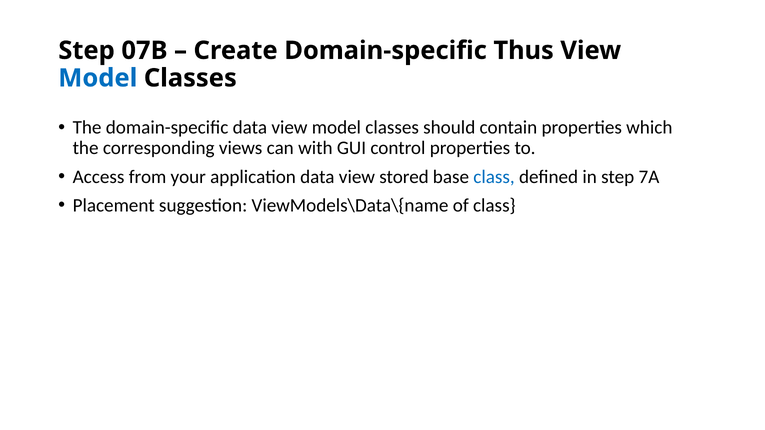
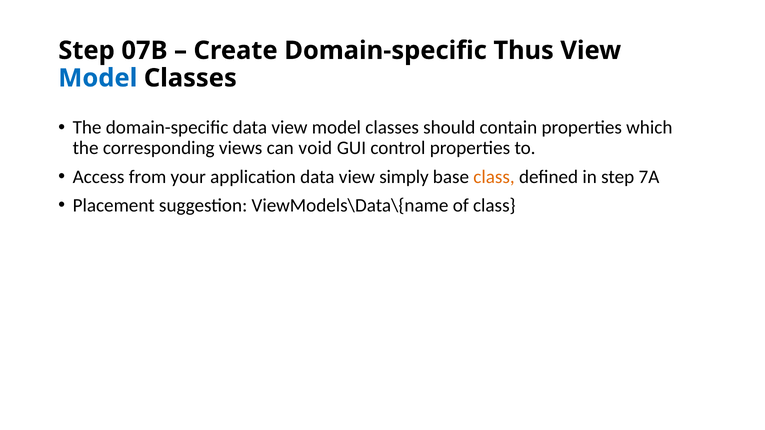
with: with -> void
stored: stored -> simply
class at (494, 177) colour: blue -> orange
